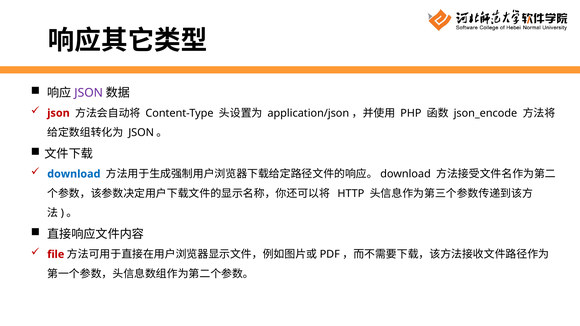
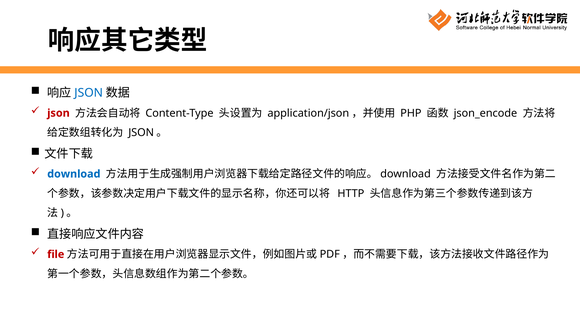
JSON at (89, 93) colour: purple -> blue
